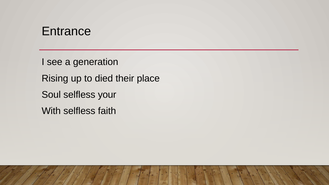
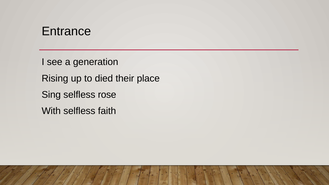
Soul: Soul -> Sing
your: your -> rose
